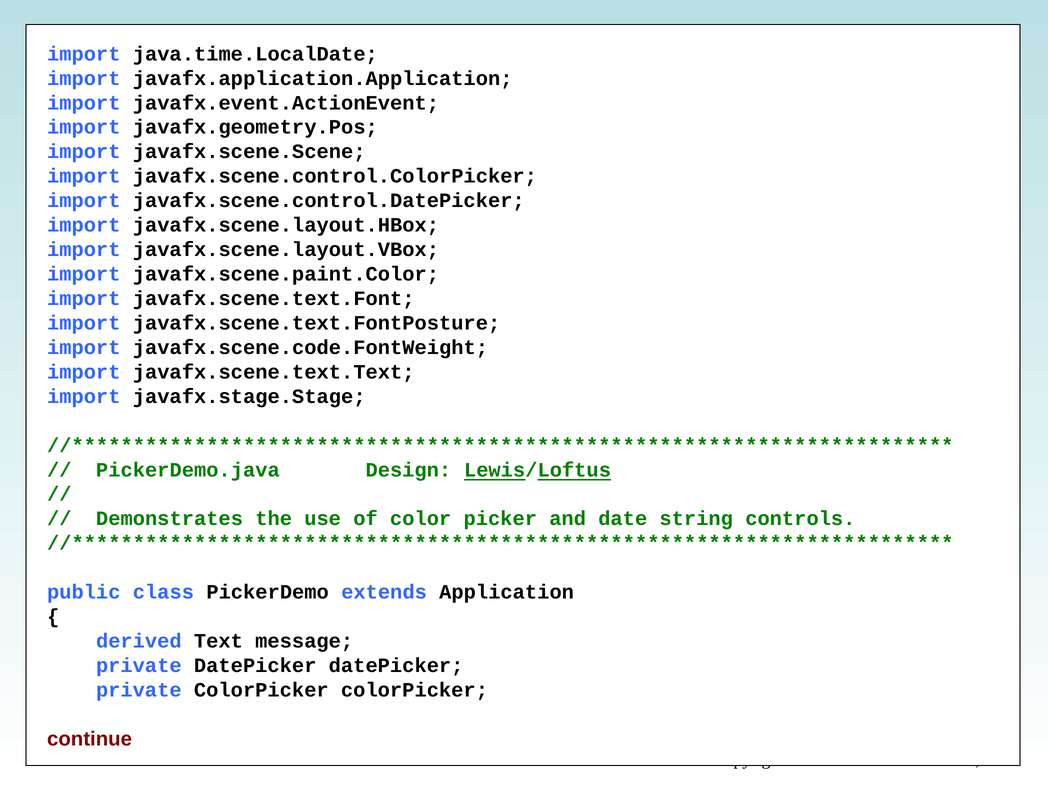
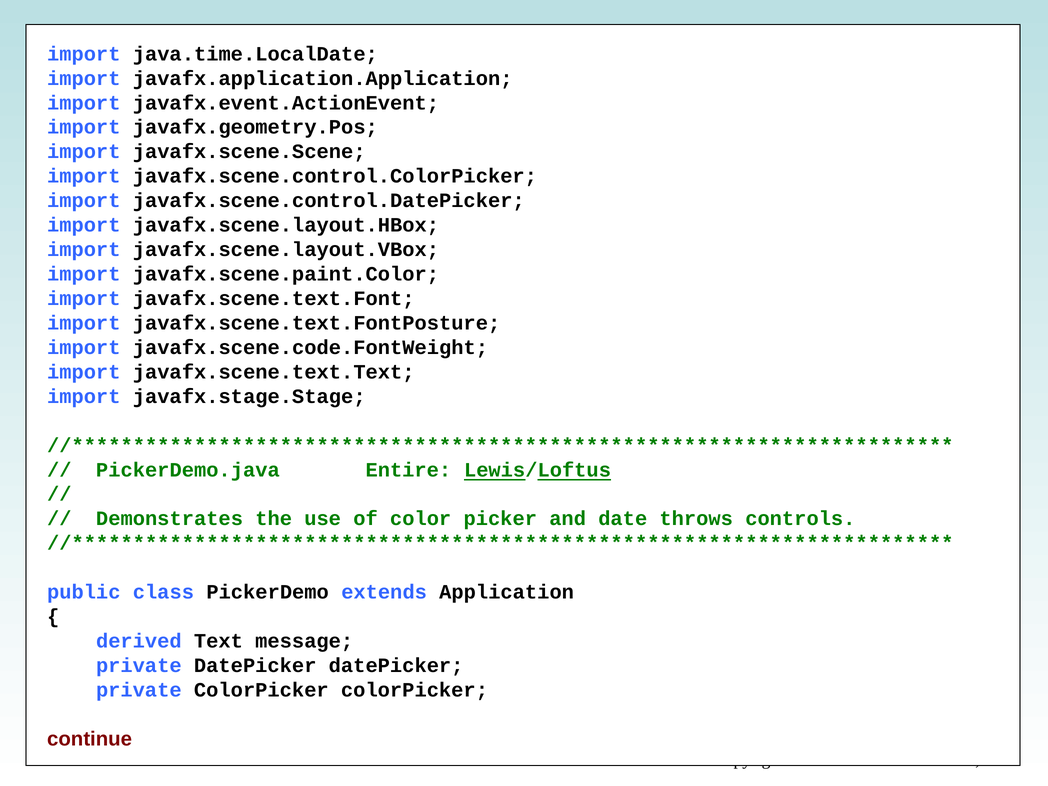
Design: Design -> Entire
string: string -> throws
